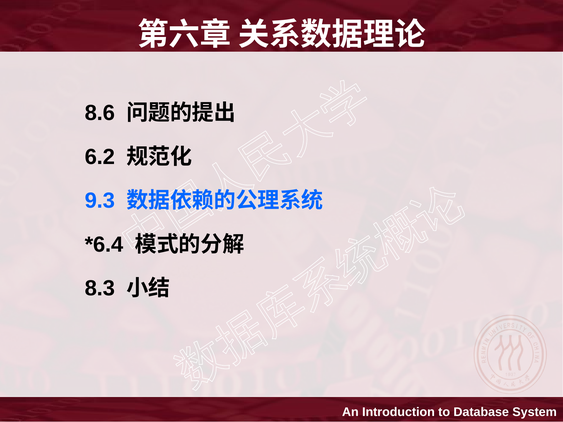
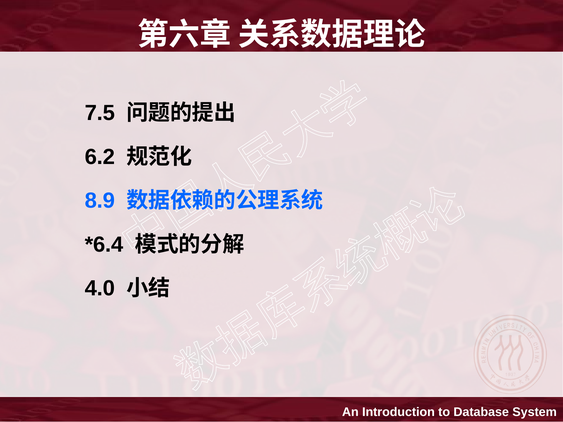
8.6: 8.6 -> 7.5
9.3: 9.3 -> 8.9
8.3: 8.3 -> 4.0
